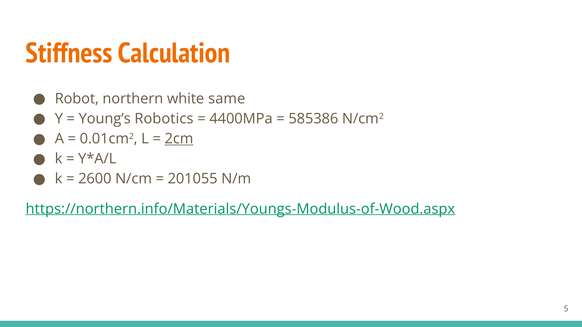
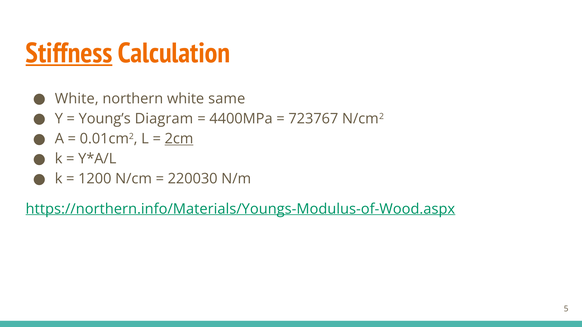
Stiffness underline: none -> present
Robot at (77, 99): Robot -> White
Robotics: Robotics -> Diagram
585386: 585386 -> 723767
2600: 2600 -> 1200
201055: 201055 -> 220030
